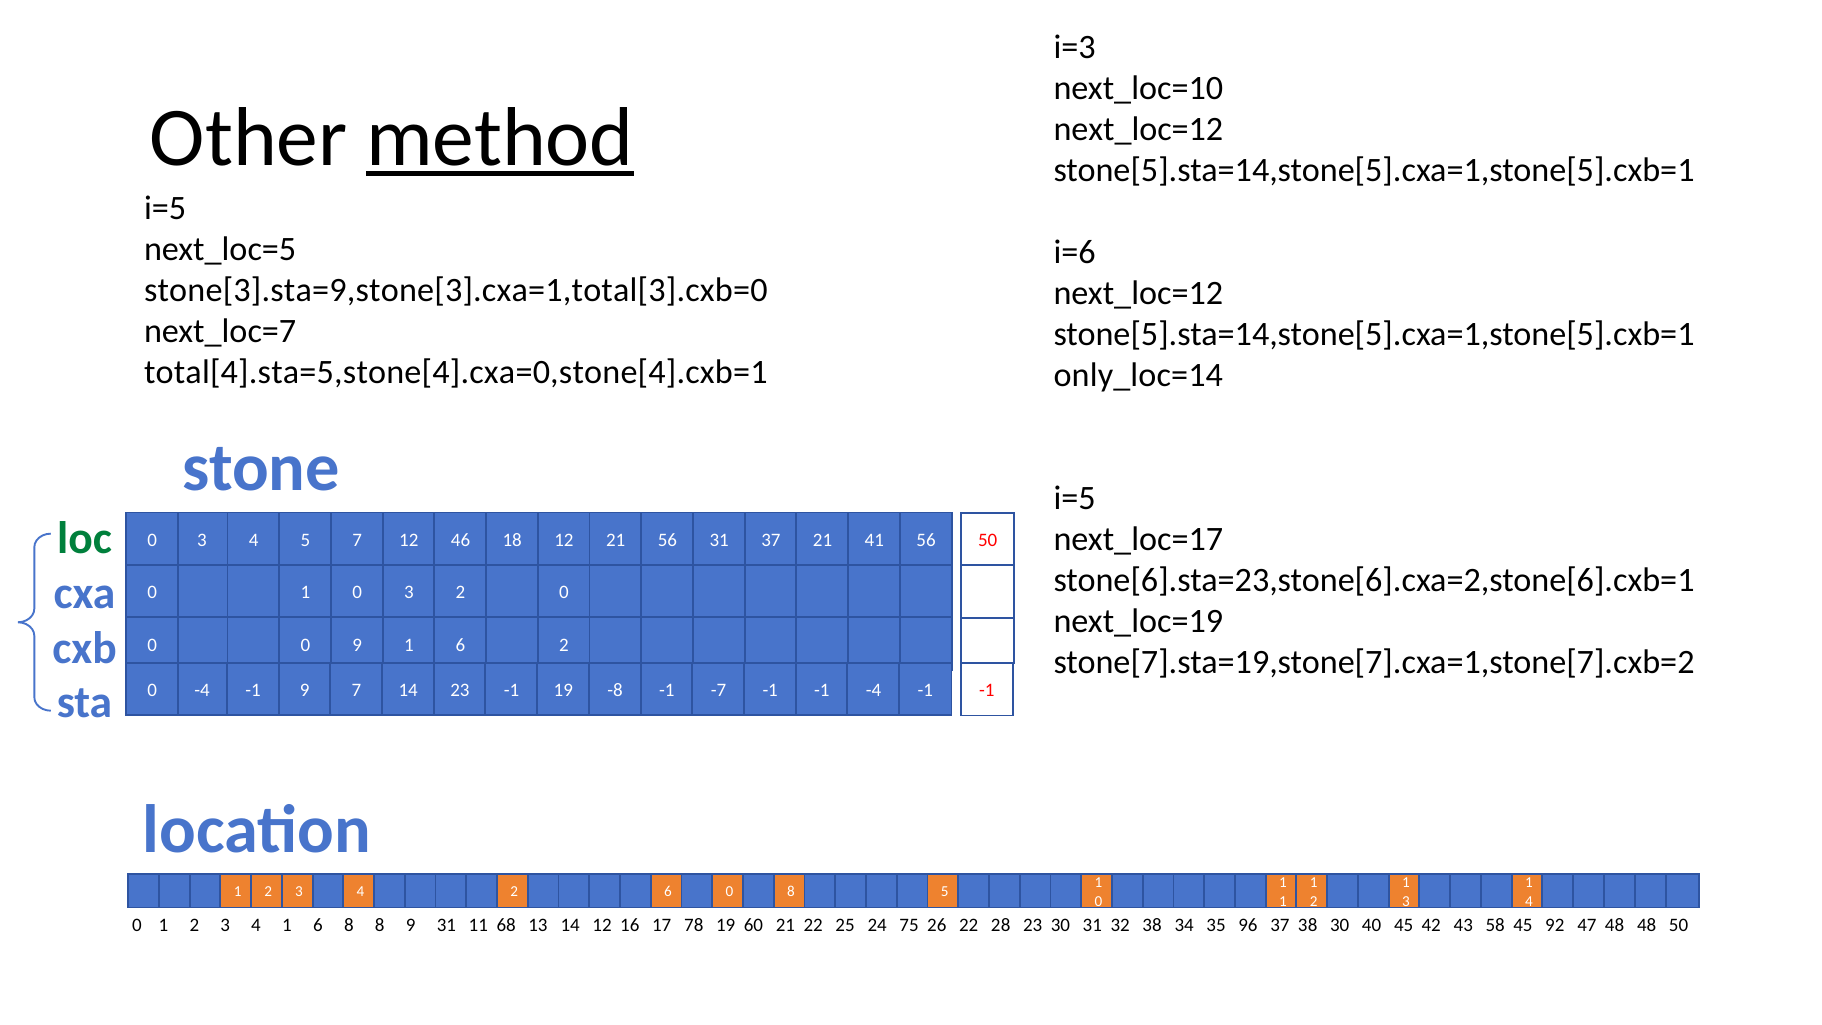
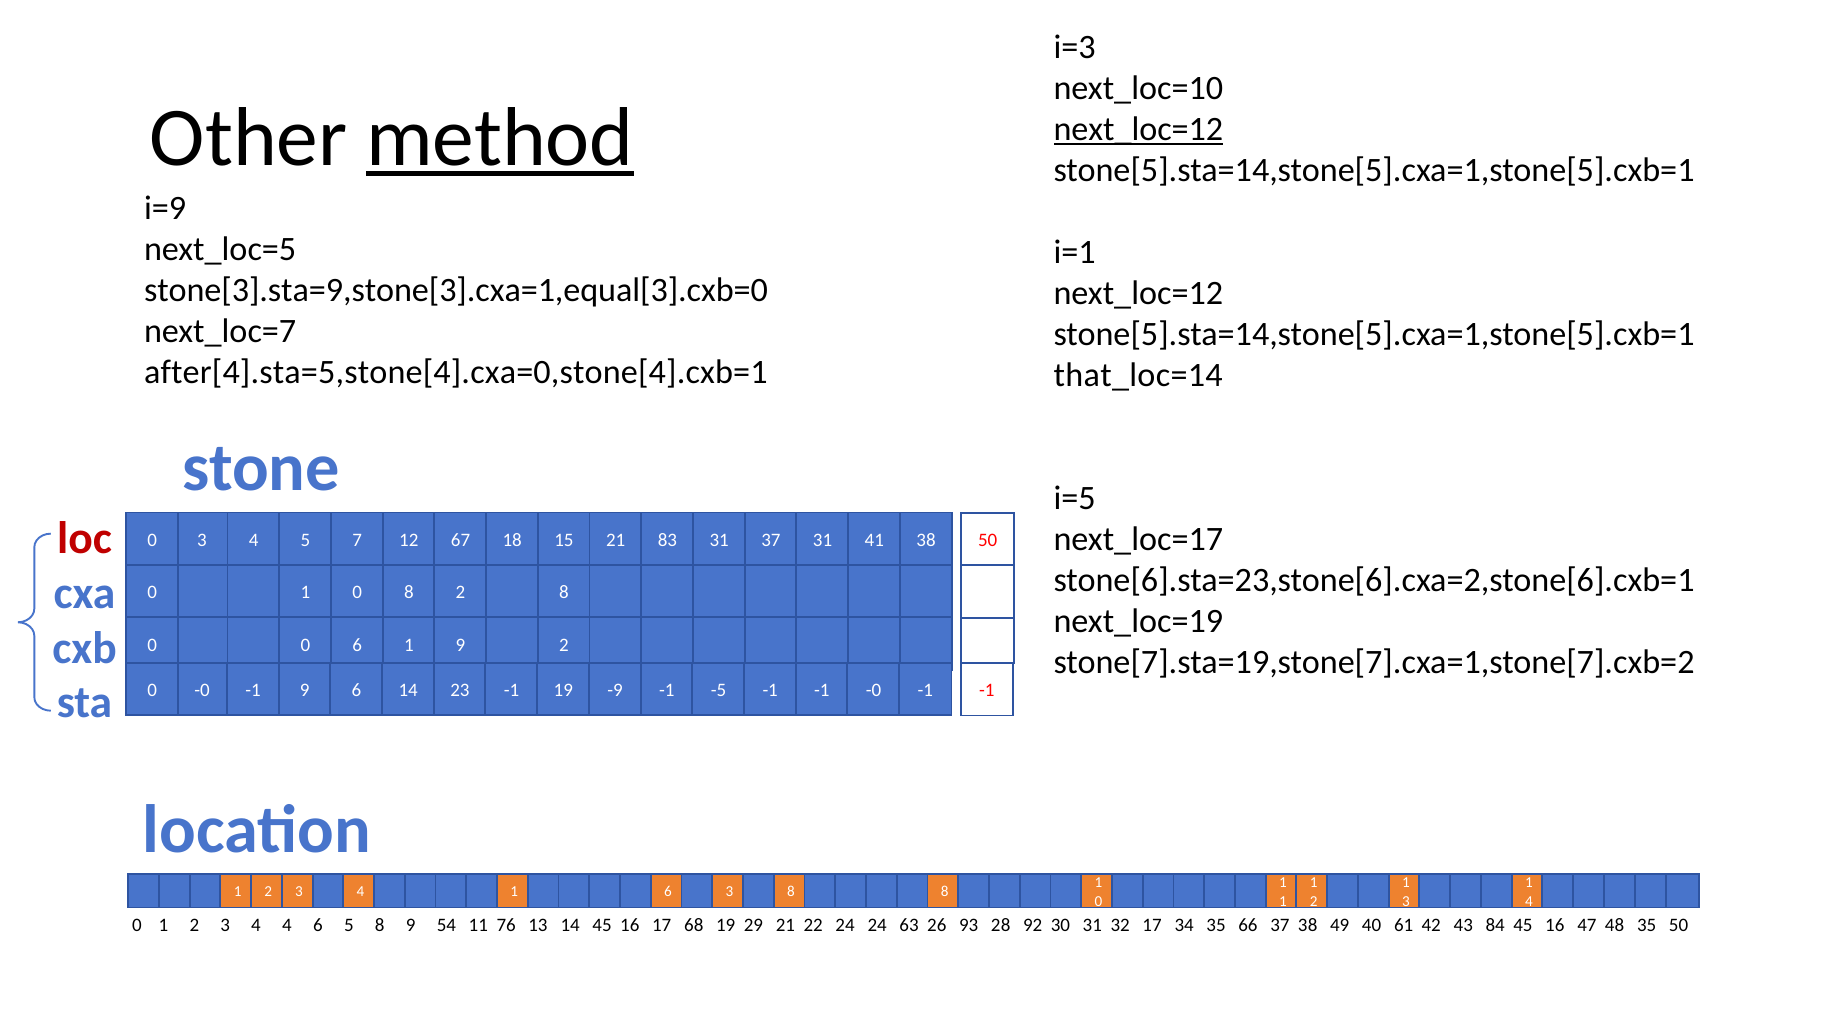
next_loc=12 at (1138, 129) underline: none -> present
i=5 at (165, 208): i=5 -> i=9
i=6: i=6 -> i=1
stone[3].sta=9,stone[3].cxa=1,total[3].cxb=0: stone[3].sta=9,stone[3].cxa=1,total[3].cxb=0 -> stone[3].sta=9,stone[3].cxa=1,equal[3].cxb=0
total[4].sta=5,stone[4].cxa=0,stone[4].cxb=1: total[4].sta=5,stone[4].cxa=0,stone[4].cxb=1 -> after[4].sta=5,stone[4].cxa=0,stone[4].cxb=1
only_loc=14: only_loc=14 -> that_loc=14
loc colour: green -> red
46: 46 -> 67
18 12: 12 -> 15
21 56: 56 -> 83
37 21: 21 -> 31
41 56: 56 -> 38
0 3: 3 -> 8
2 0: 0 -> 8
0 9: 9 -> 6
6 at (461, 645): 6 -> 9
sta -4: -4 -> -0
9 7: 7 -> 6
-8: -8 -> -9
-7: -7 -> -5
-1 -4: -4 -> -0
4 2: 2 -> 1
6 0: 0 -> 3
8 5: 5 -> 8
4 1: 1 -> 4
6 8: 8 -> 5
9 31: 31 -> 54
68: 68 -> 76
14 12: 12 -> 45
78: 78 -> 68
60: 60 -> 29
22 25: 25 -> 24
75: 75 -> 63
26 22: 22 -> 93
28 23: 23 -> 92
32 38: 38 -> 17
96: 96 -> 66
38 30: 30 -> 49
40 45: 45 -> 61
58: 58 -> 84
92 at (1555, 925): 92 -> 16
48 48: 48 -> 35
